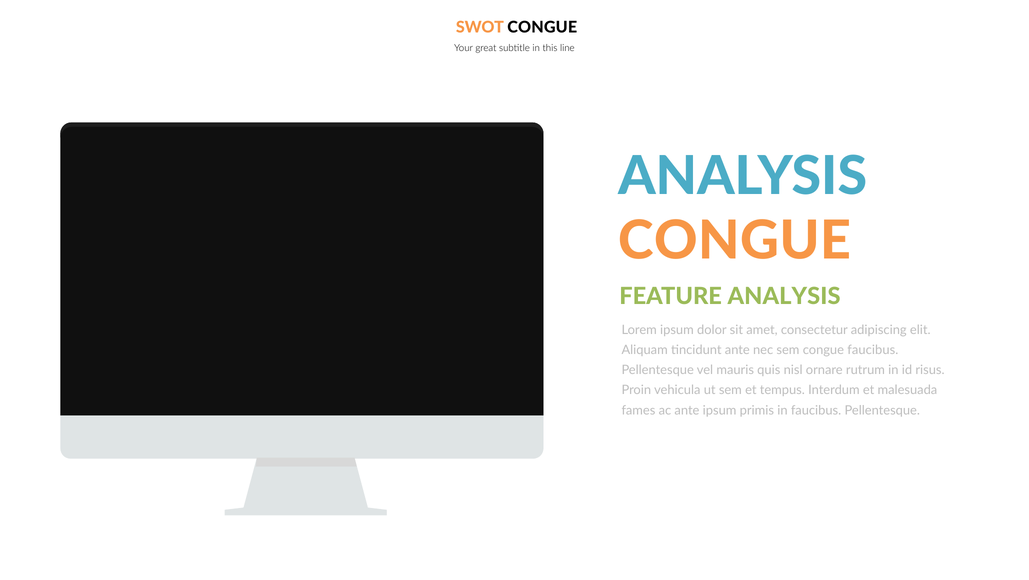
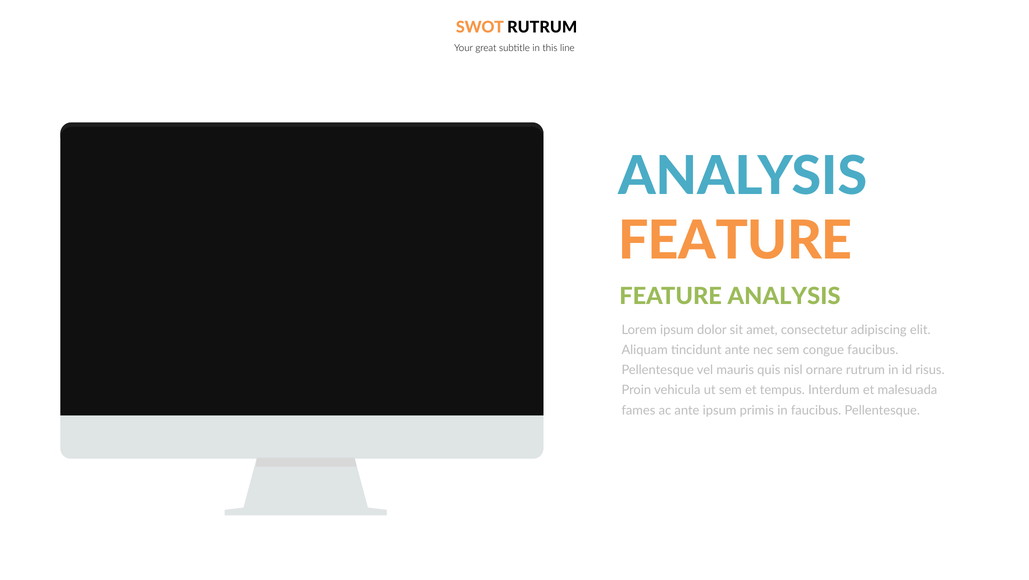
SWOT CONGUE: CONGUE -> RUTRUM
CONGUE at (735, 241): CONGUE -> FEATURE
